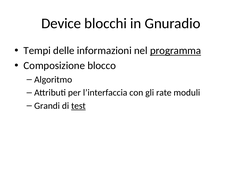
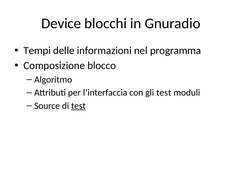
programma underline: present -> none
gli rate: rate -> test
Grandi: Grandi -> Source
